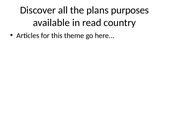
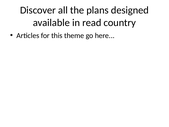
purposes: purposes -> designed
